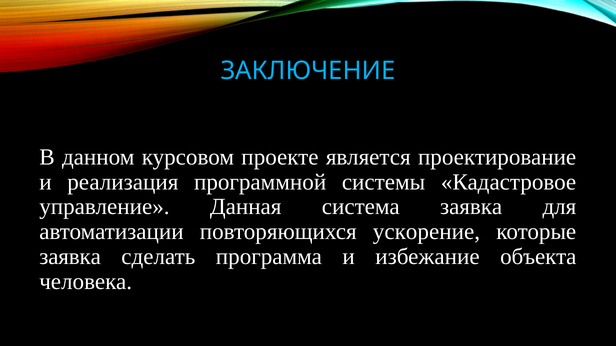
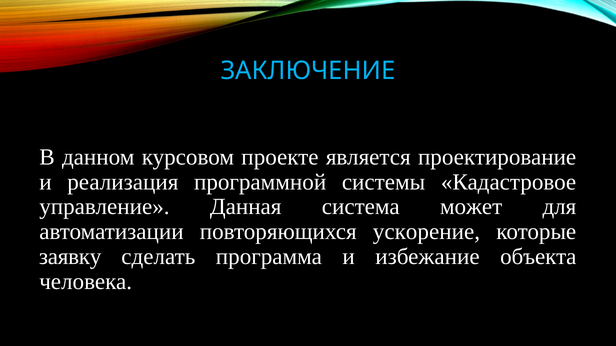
система заявка: заявка -> может
заявка at (70, 257): заявка -> заявку
